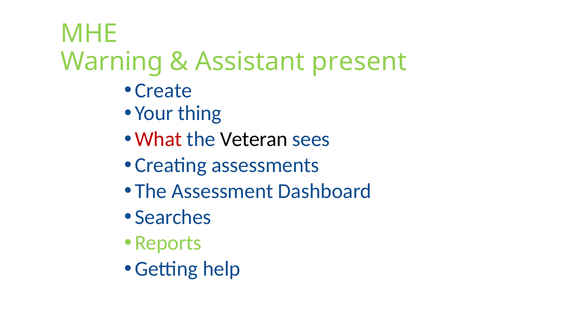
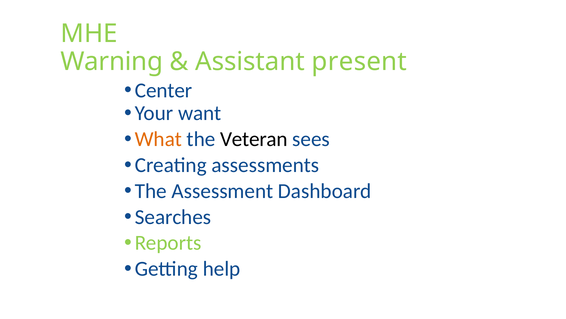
Create: Create -> Center
thing: thing -> want
What colour: red -> orange
